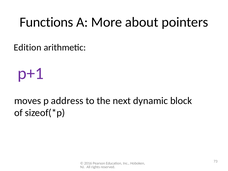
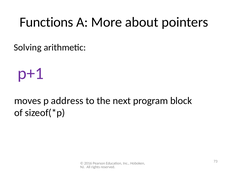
Edition: Edition -> Solving
dynamic: dynamic -> program
